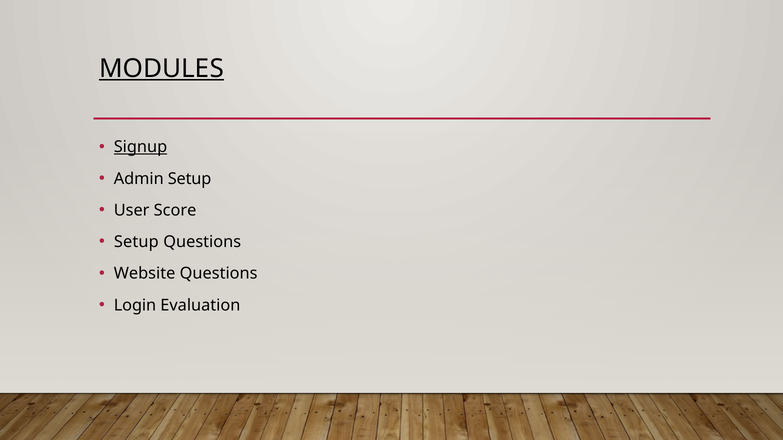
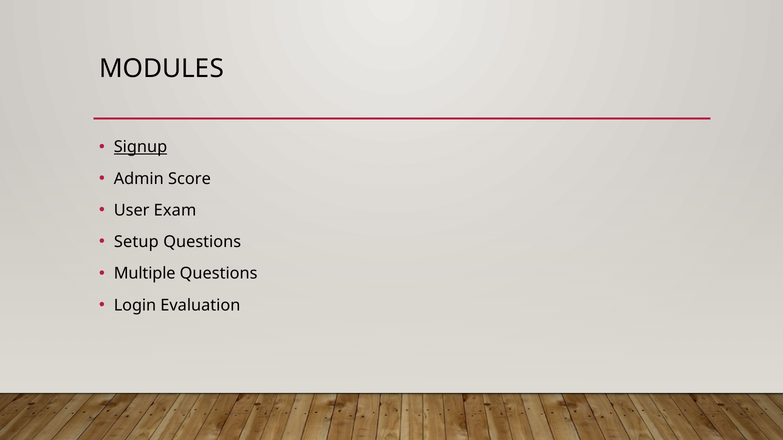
MODULES underline: present -> none
Admin Setup: Setup -> Score
Score: Score -> Exam
Website: Website -> Multiple
